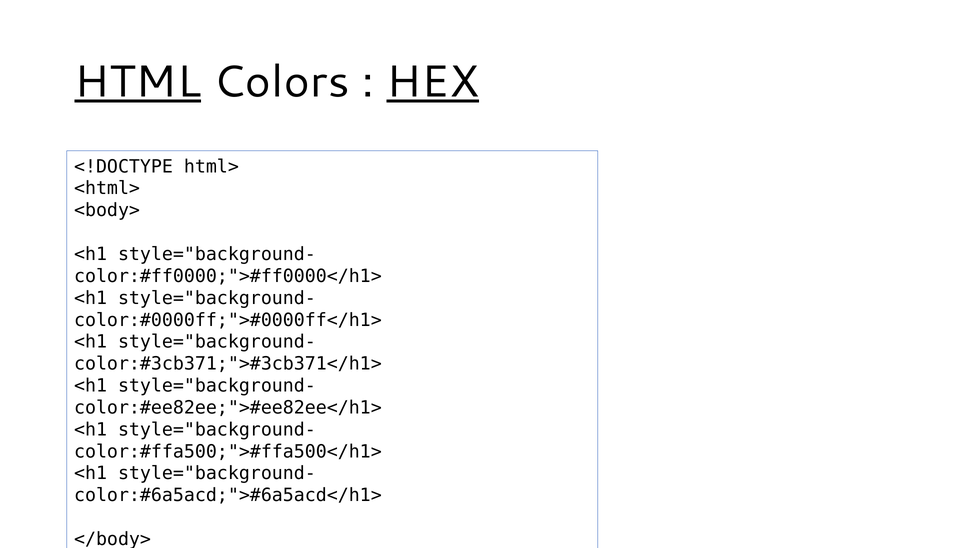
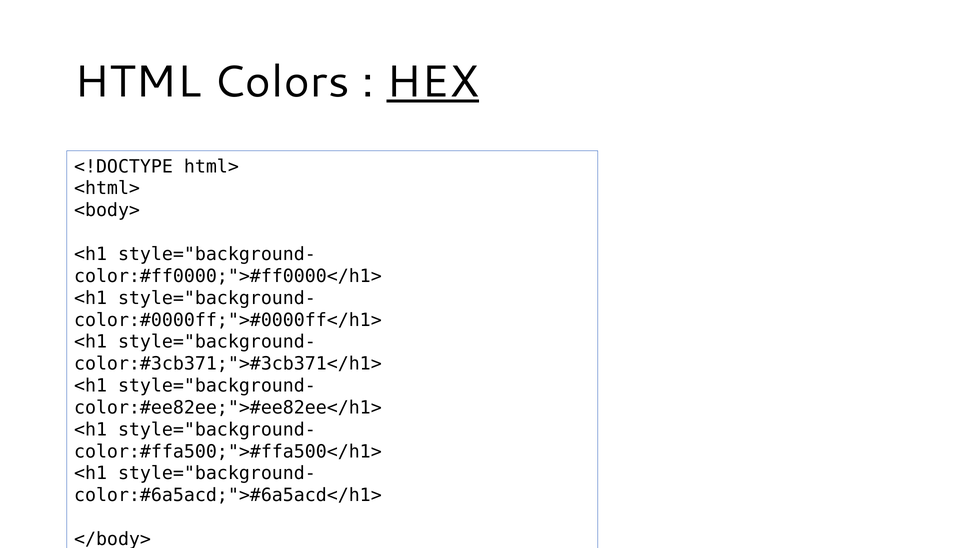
HTML underline: present -> none
